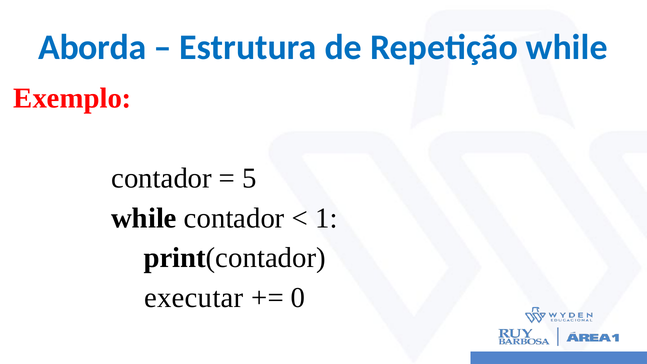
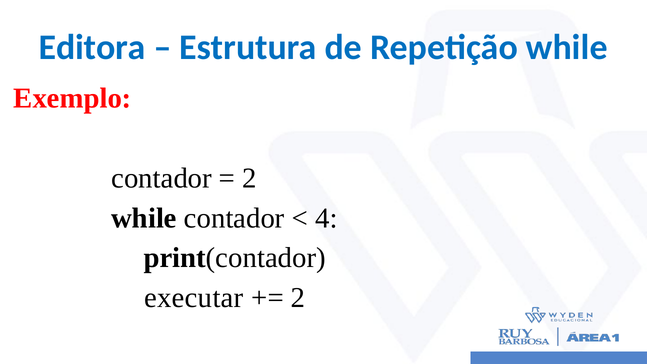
Aborda: Aborda -> Editora
5 at (250, 178): 5 -> 2
1: 1 -> 4
0 at (298, 298): 0 -> 2
